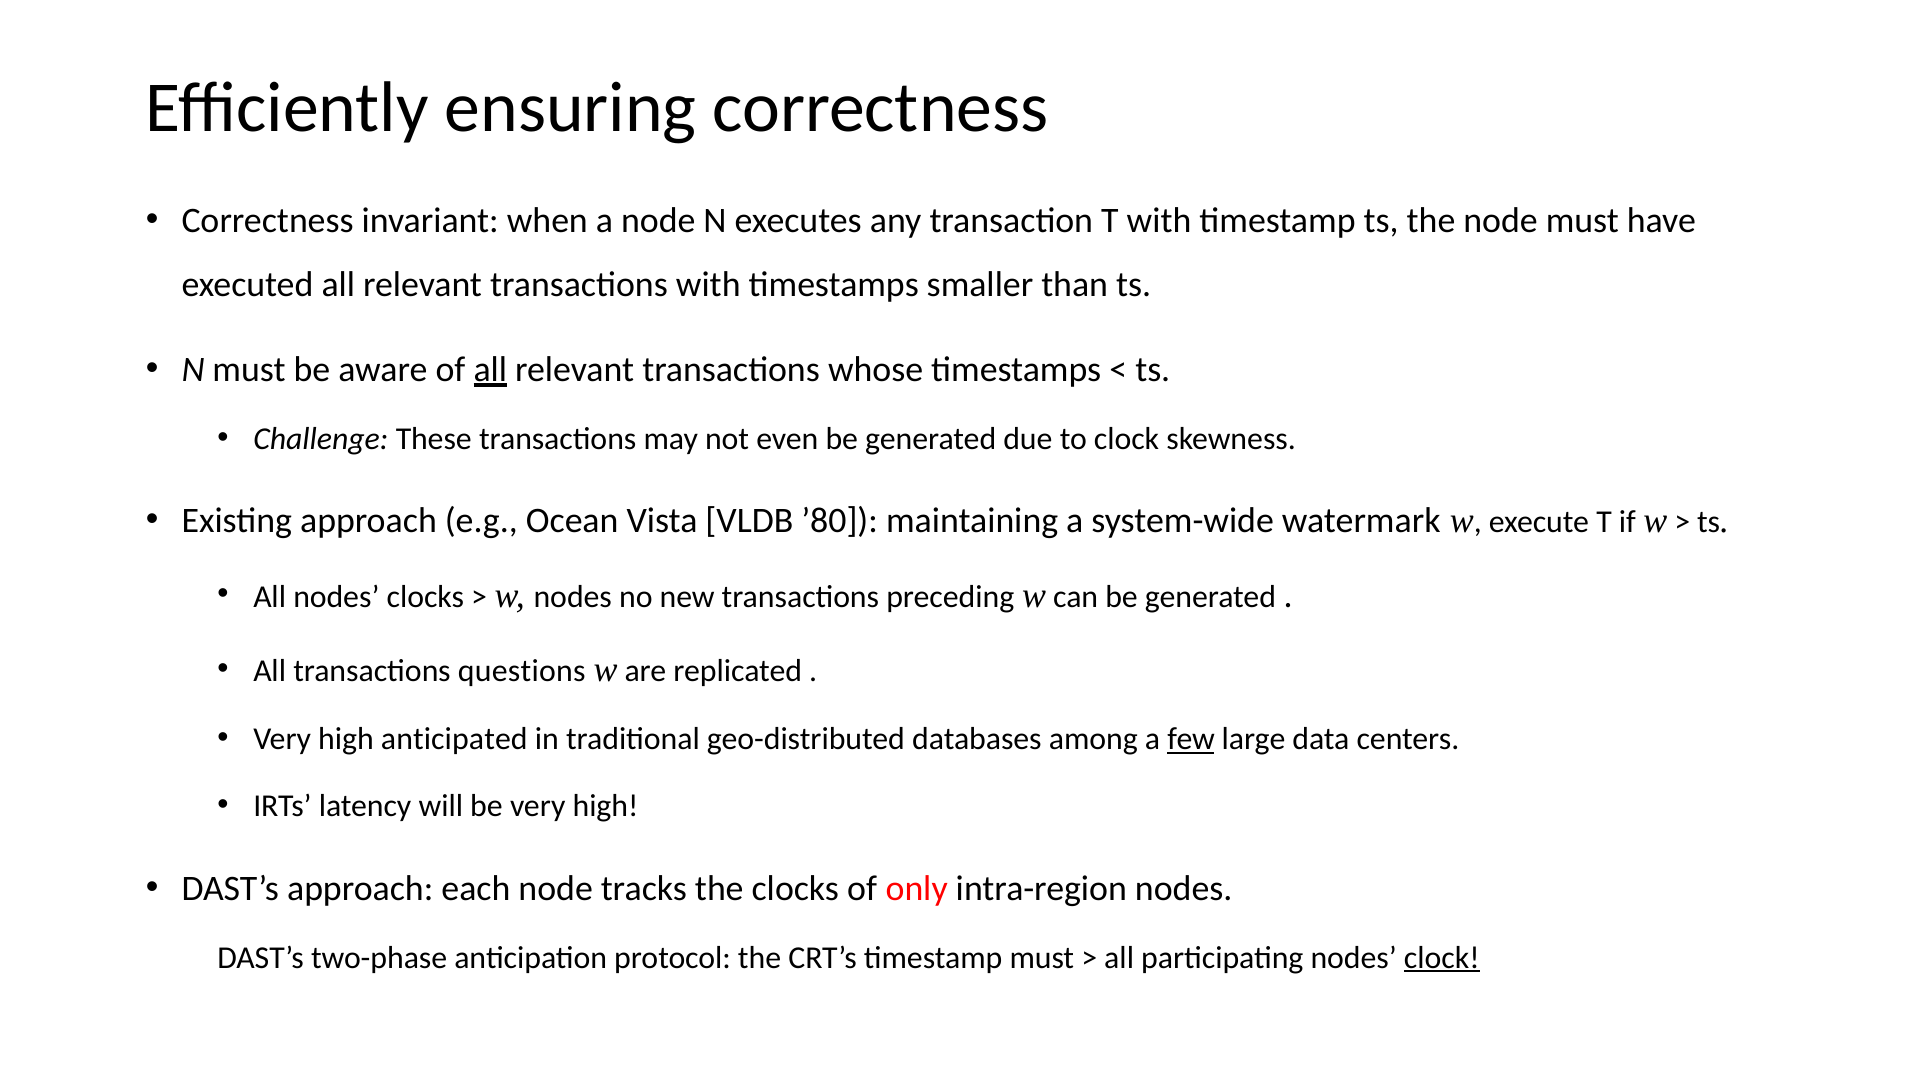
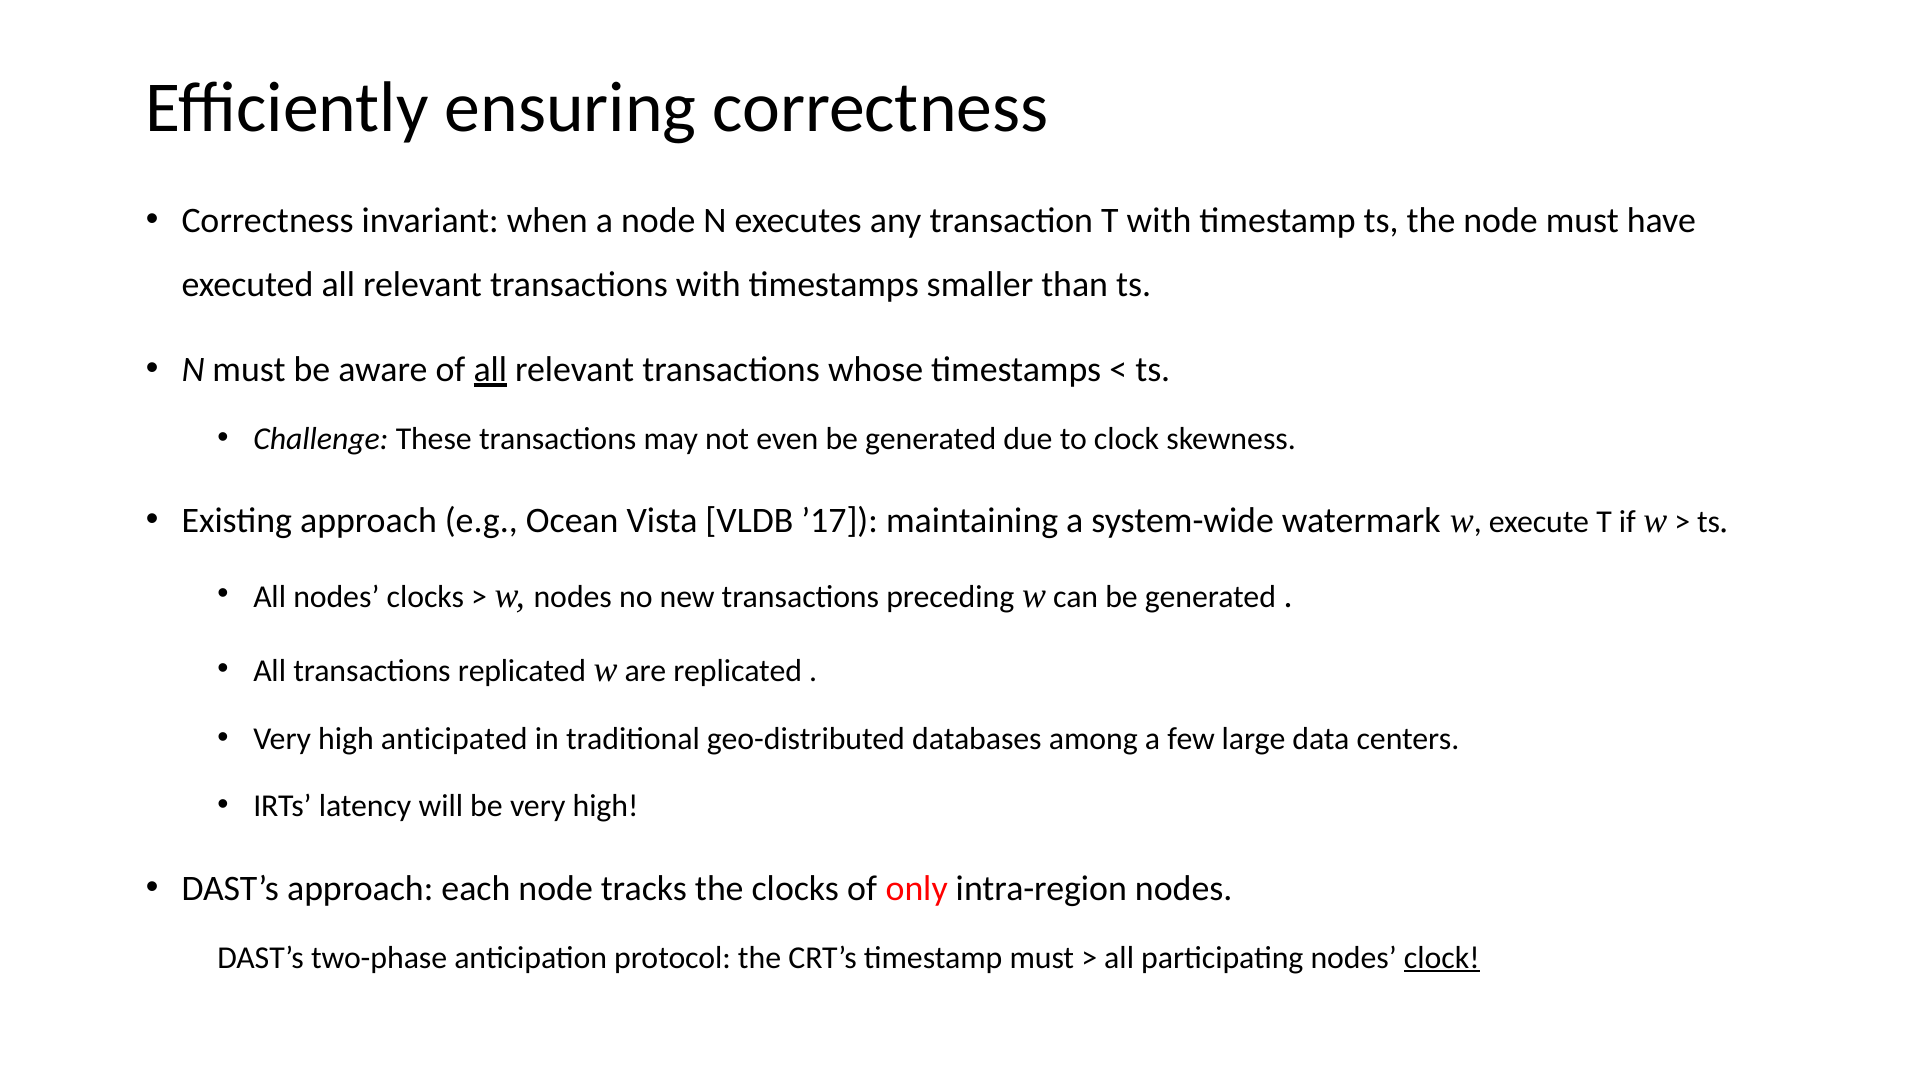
’80: ’80 -> ’17
transactions questions: questions -> replicated
few underline: present -> none
